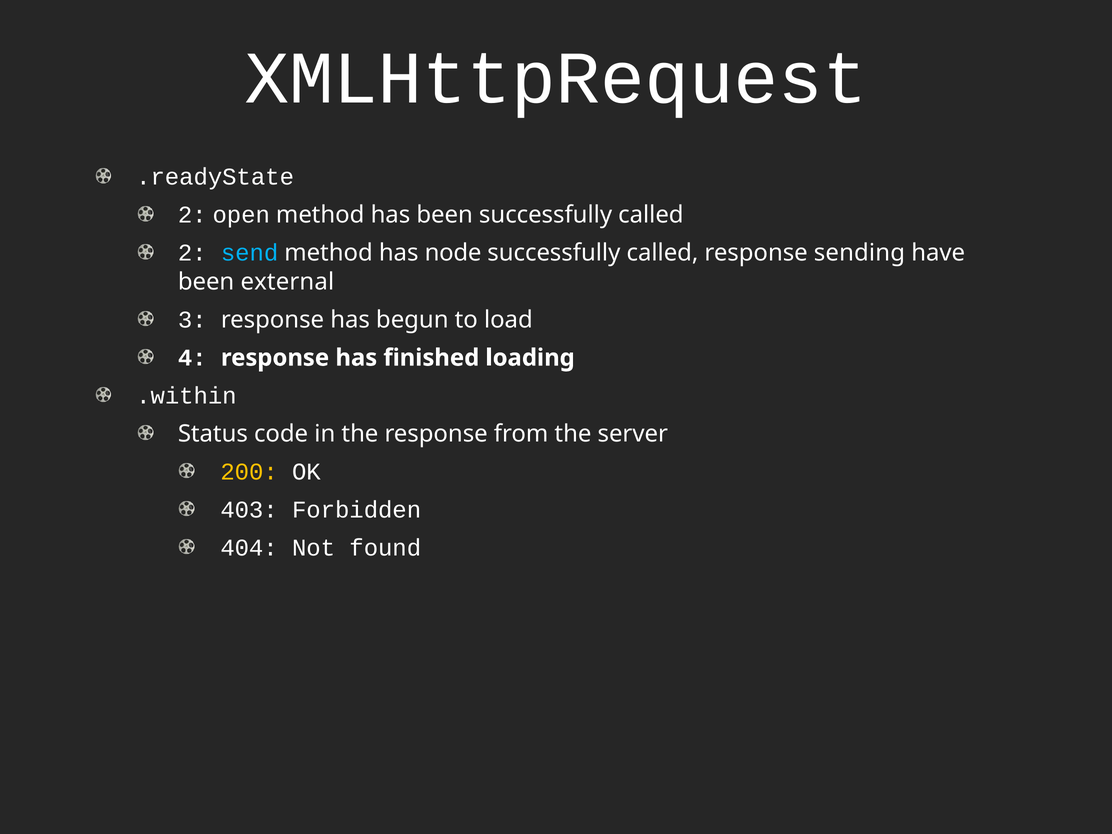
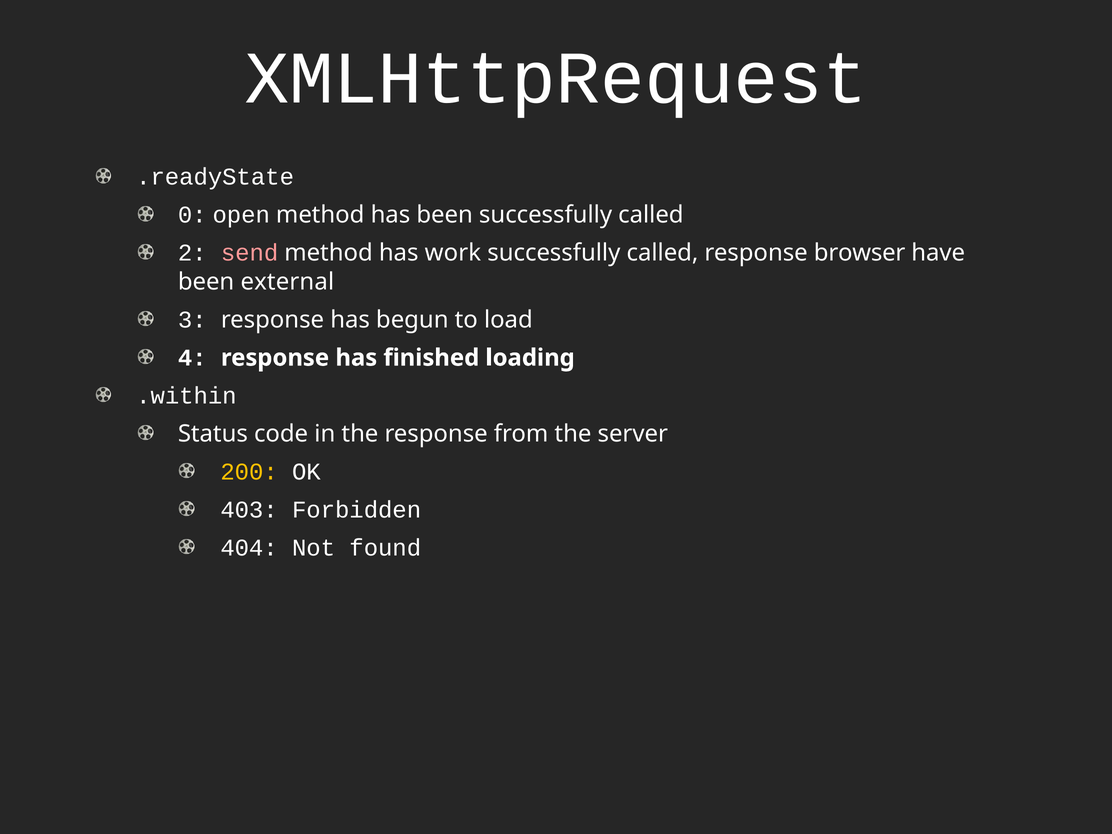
2 at (192, 215): 2 -> 0
send colour: light blue -> pink
node: node -> work
sending: sending -> browser
